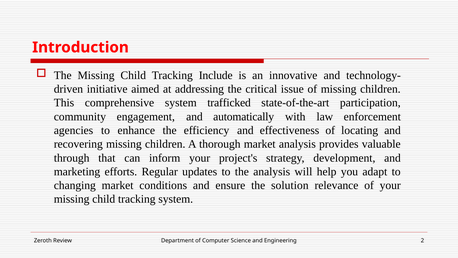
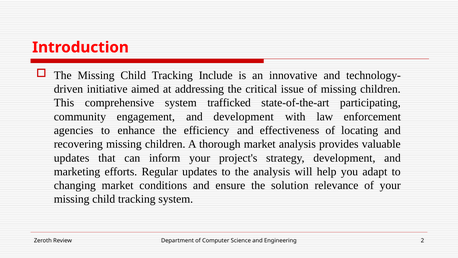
participation: participation -> participating
and automatically: automatically -> development
through at (72, 158): through -> updates
